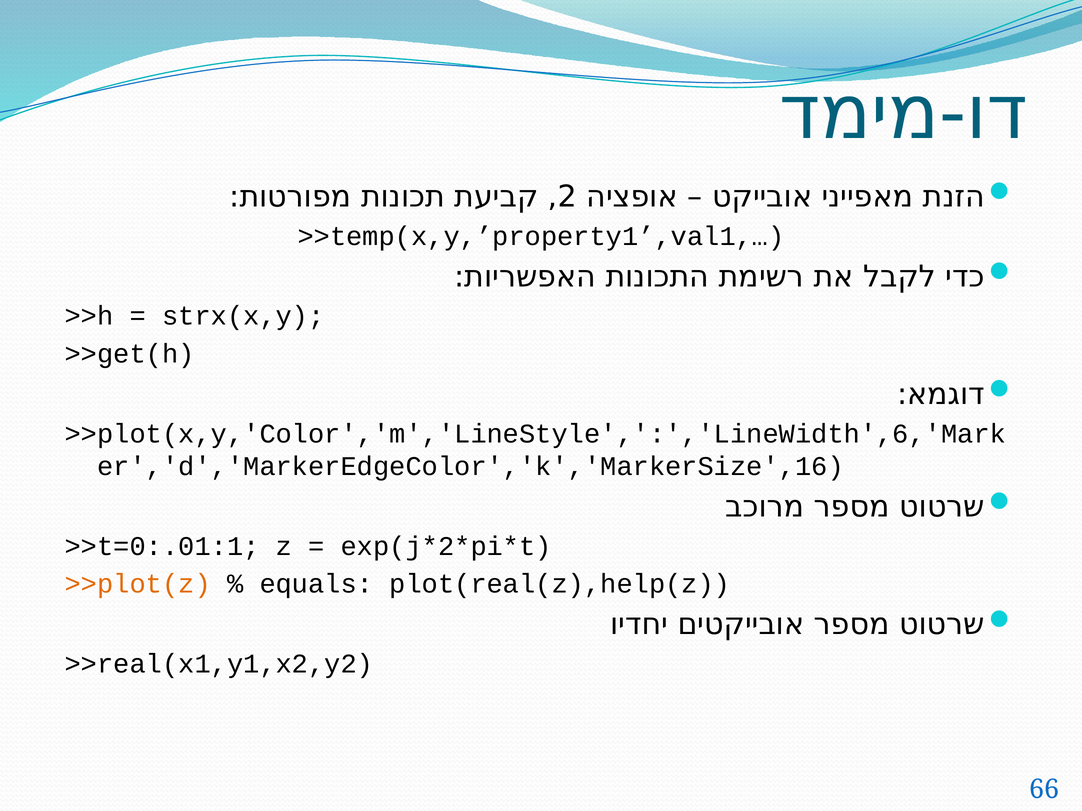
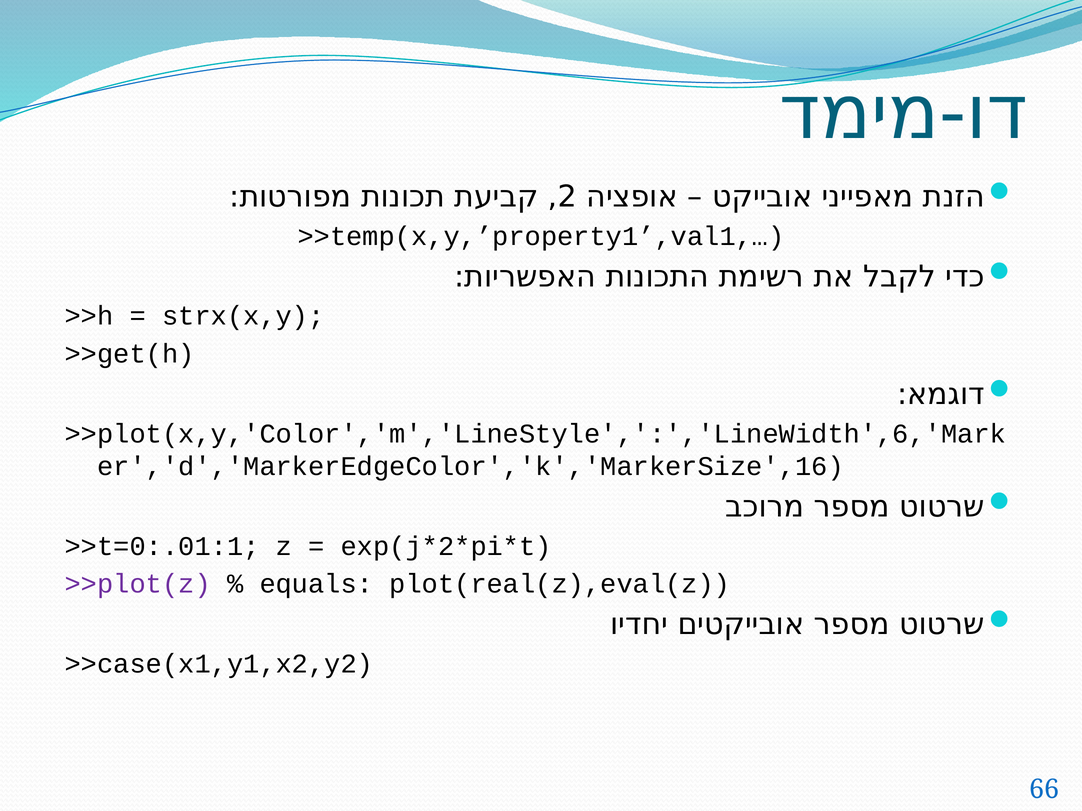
>>plot(z colour: orange -> purple
plot(real(z),help(z: plot(real(z),help(z -> plot(real(z),eval(z
>>real(x1,y1,x2,y2: >>real(x1,y1,x2,y2 -> >>case(x1,y1,x2,y2
